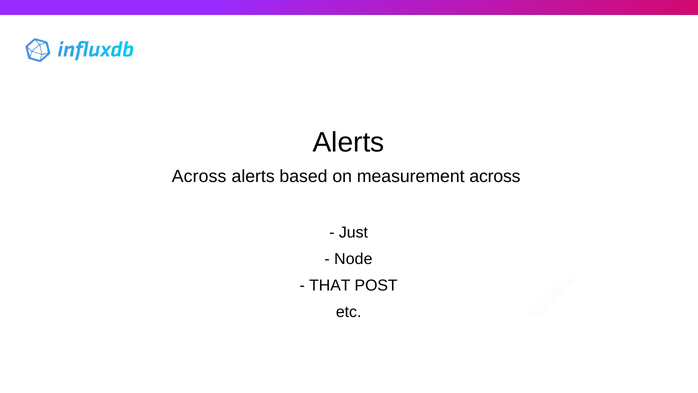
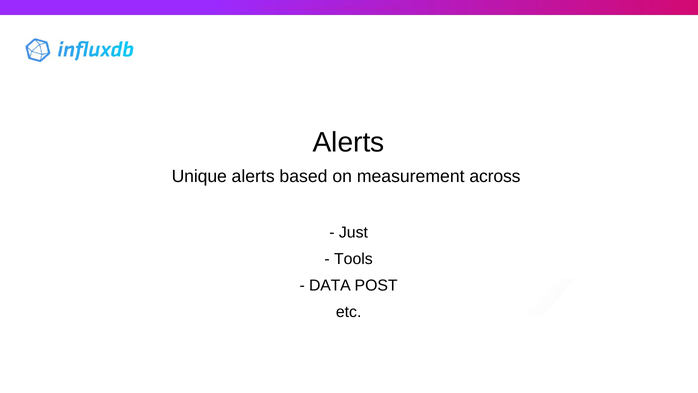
Across at (199, 176): Across -> Unique
Node: Node -> Tools
THAT: THAT -> DATA
